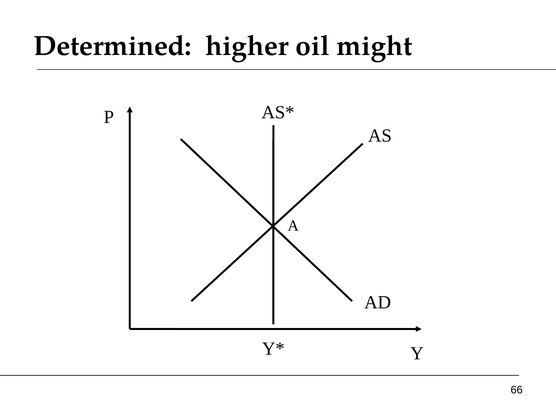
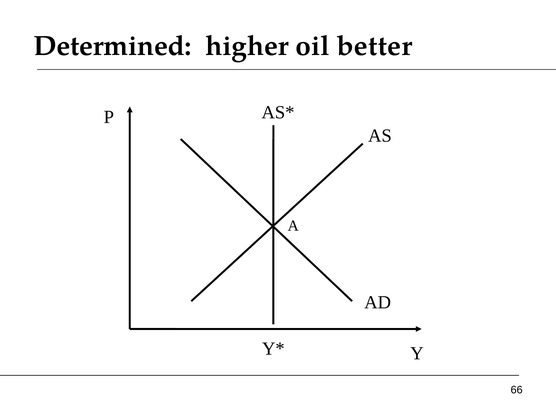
might: might -> better
